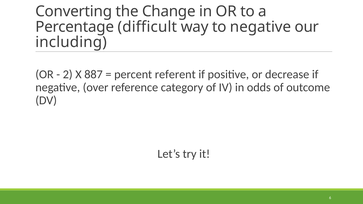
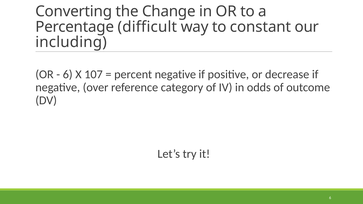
to negative: negative -> constant
2 at (68, 74): 2 -> 6
887: 887 -> 107
percent referent: referent -> negative
